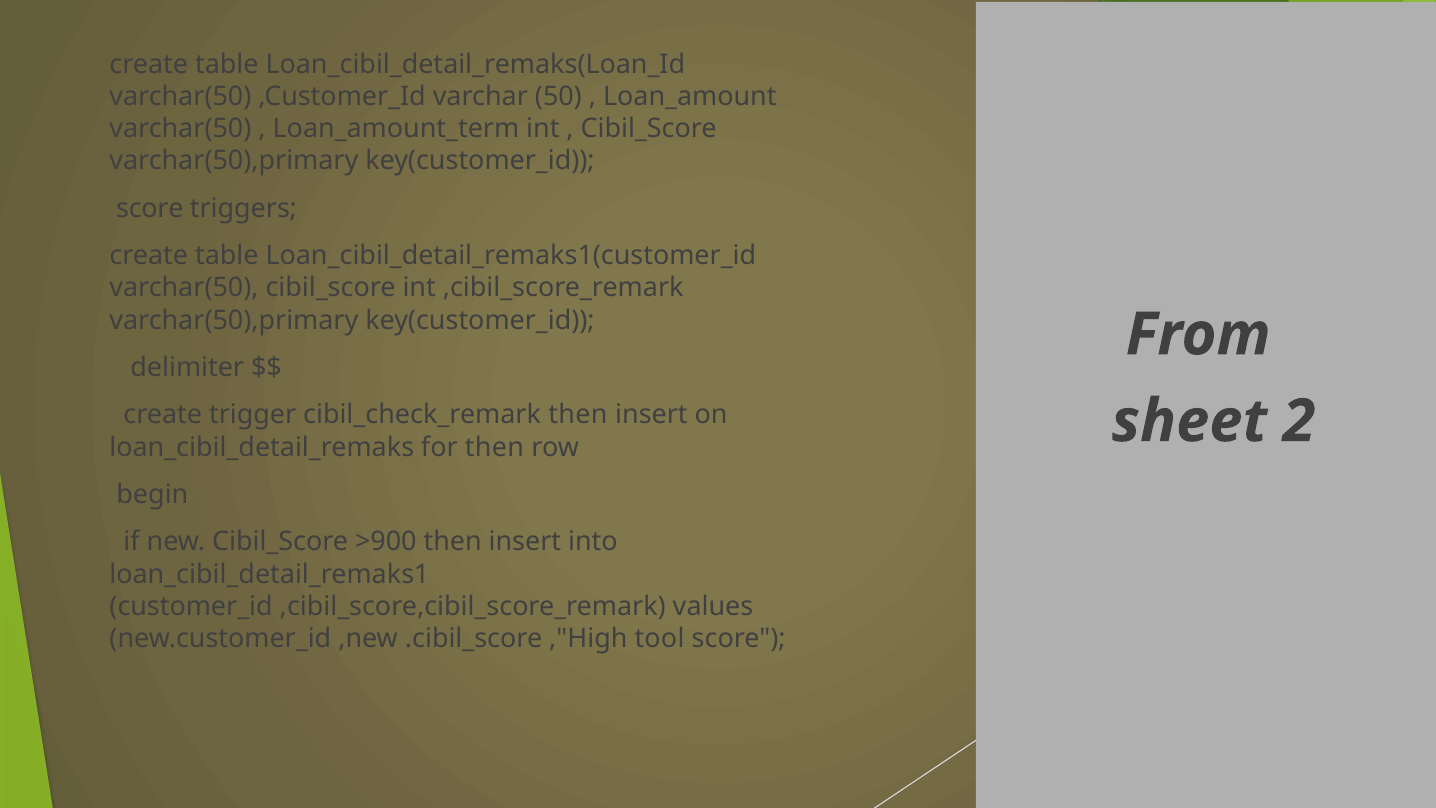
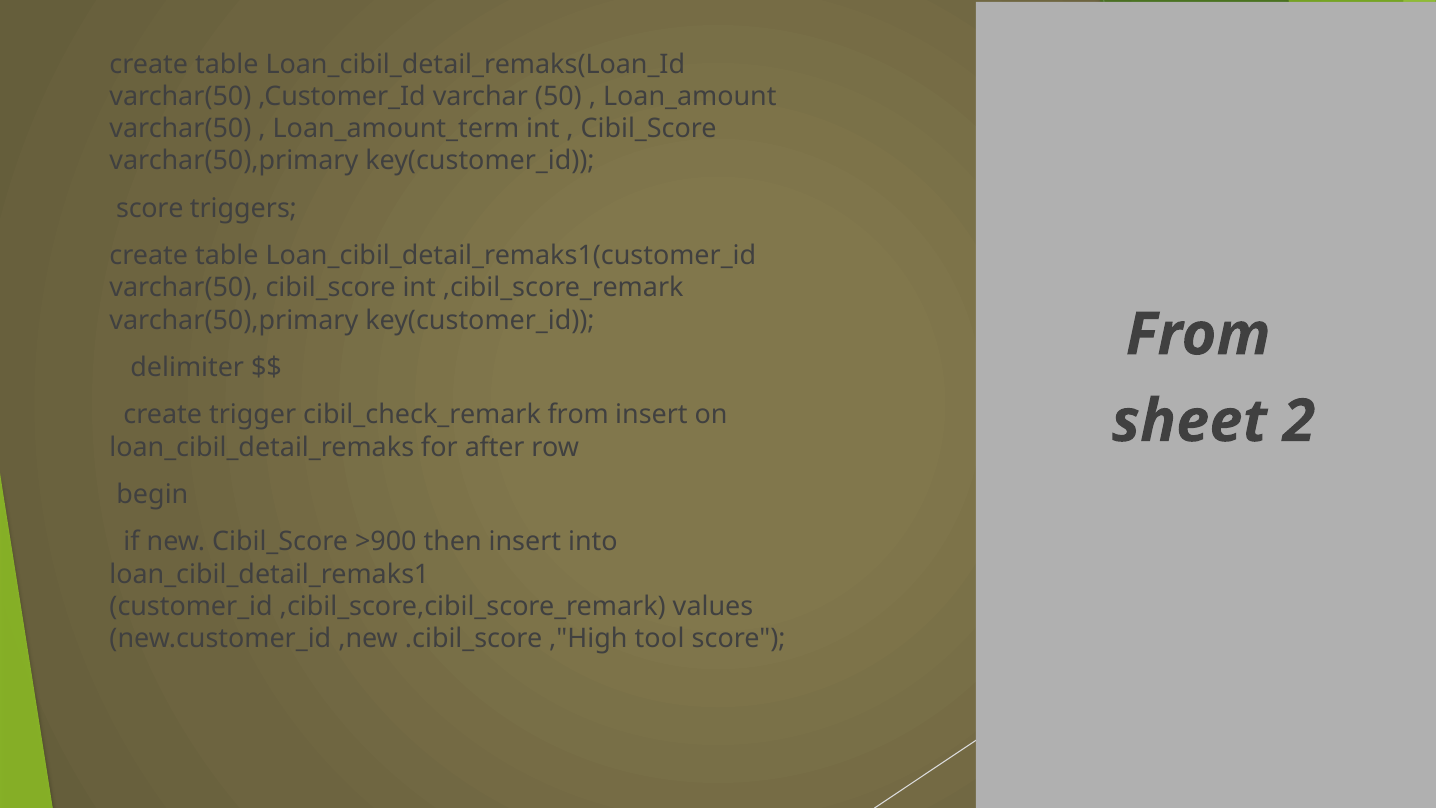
cibil_check_remark then: then -> from
for then: then -> after
